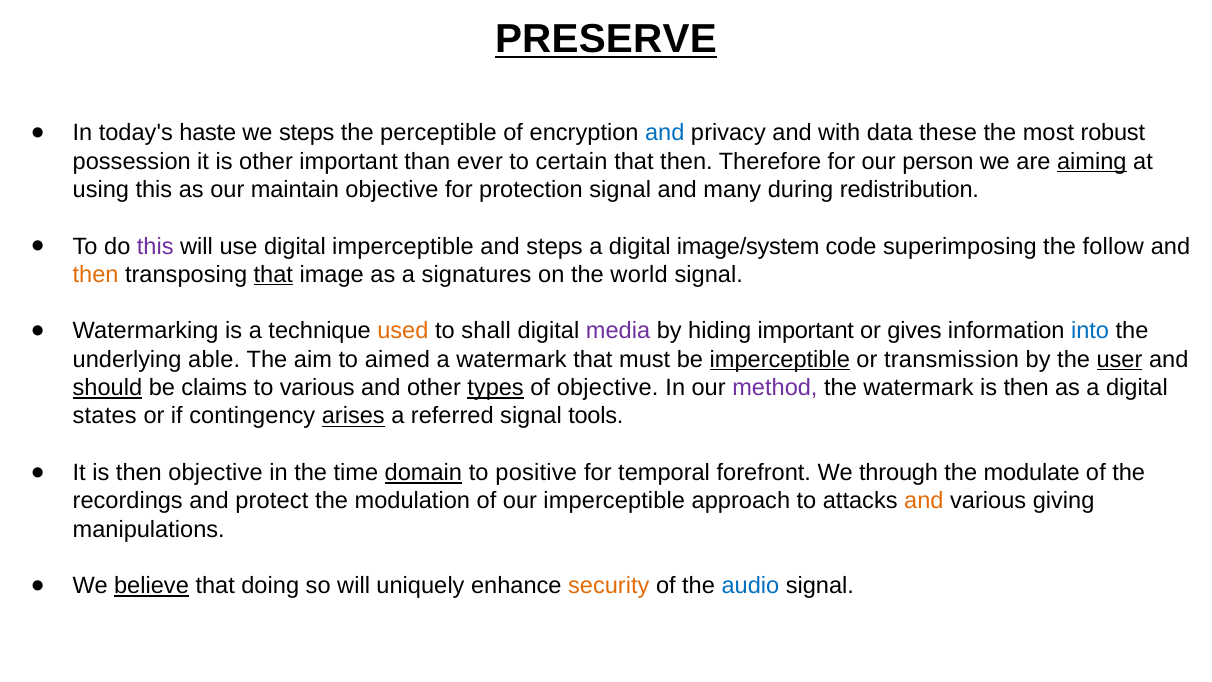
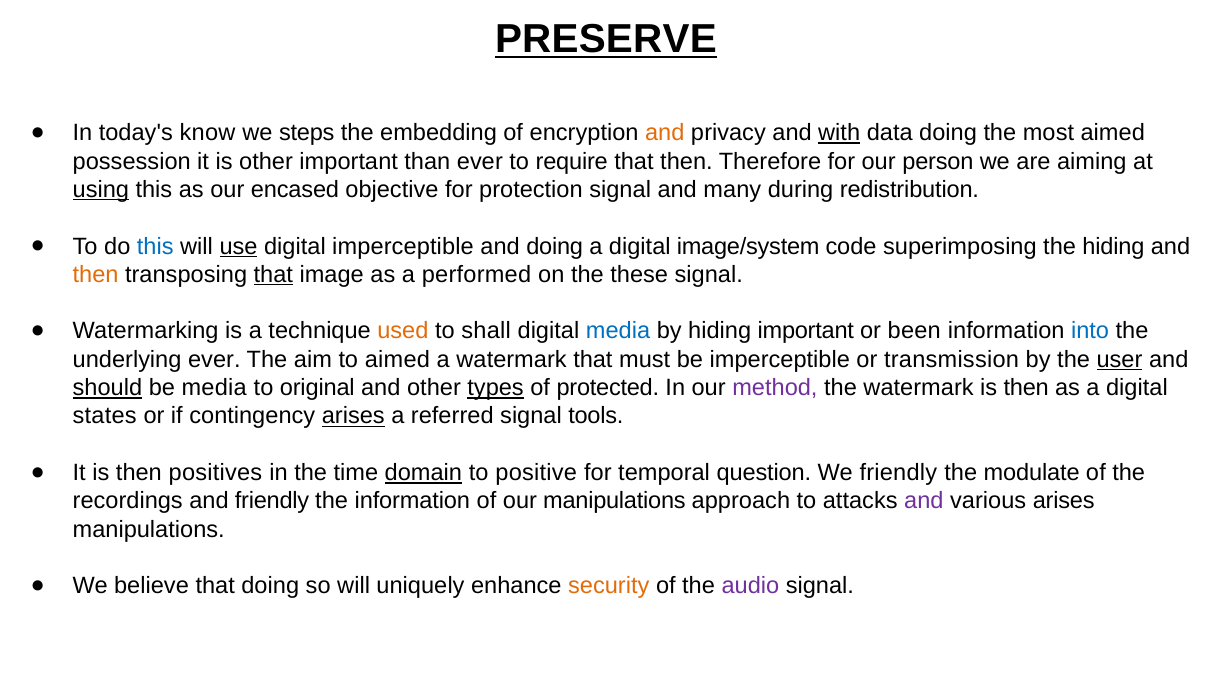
haste: haste -> know
perceptible: perceptible -> embedding
and at (665, 133) colour: blue -> orange
with underline: none -> present
data these: these -> doing
most robust: robust -> aimed
certain: certain -> require
aiming underline: present -> none
using underline: none -> present
maintain: maintain -> encased
this at (155, 246) colour: purple -> blue
use underline: none -> present
and steps: steps -> doing
the follow: follow -> hiding
signatures: signatures -> performed
world: world -> these
media at (618, 331) colour: purple -> blue
gives: gives -> been
underlying able: able -> ever
imperceptible at (780, 359) underline: present -> none
be claims: claims -> media
to various: various -> original
of objective: objective -> protected
then objective: objective -> positives
forefront: forefront -> question
We through: through -> friendly
and protect: protect -> friendly
the modulation: modulation -> information
our imperceptible: imperceptible -> manipulations
and at (924, 501) colour: orange -> purple
various giving: giving -> arises
believe underline: present -> none
audio colour: blue -> purple
